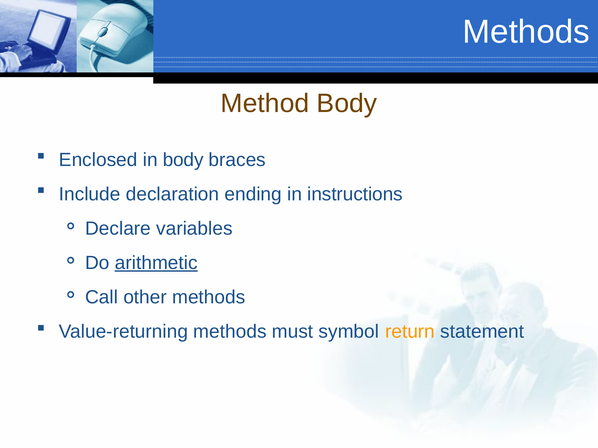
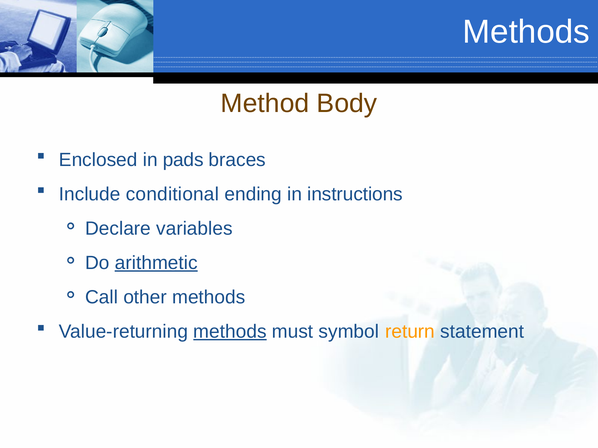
in body: body -> pads
declaration: declaration -> conditional
methods at (230, 332) underline: none -> present
